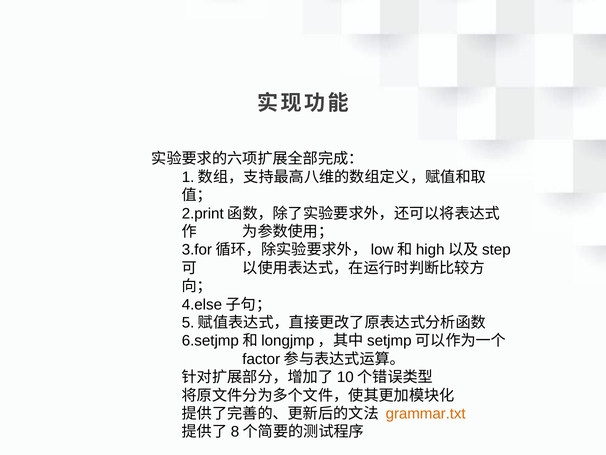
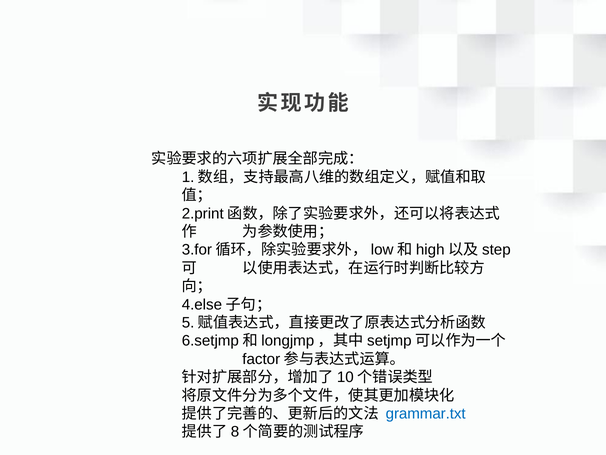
grammar.txt colour: orange -> blue
